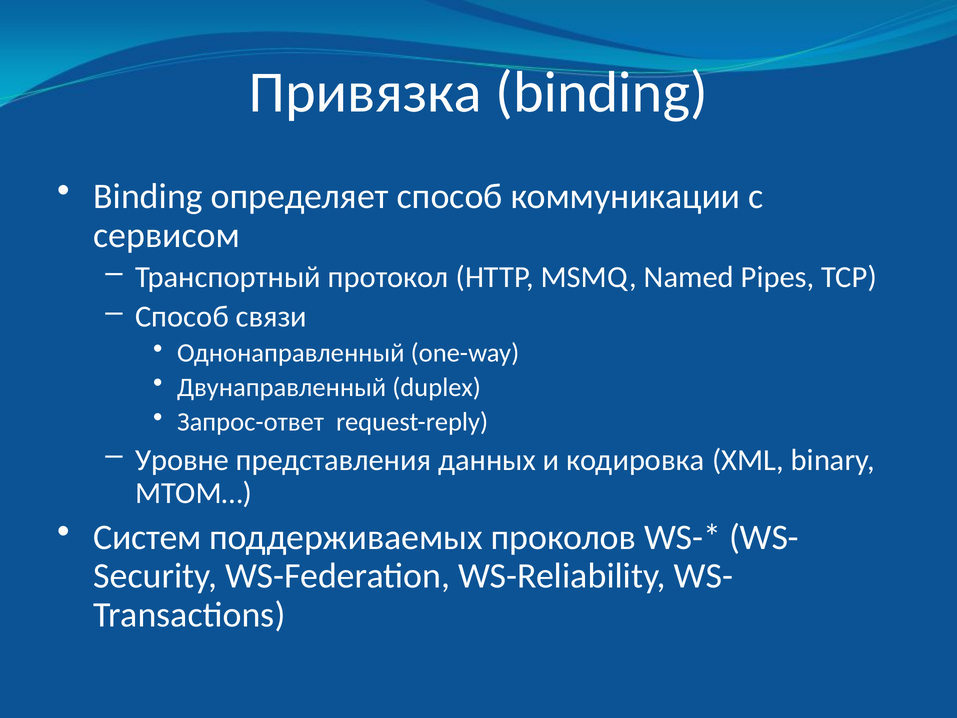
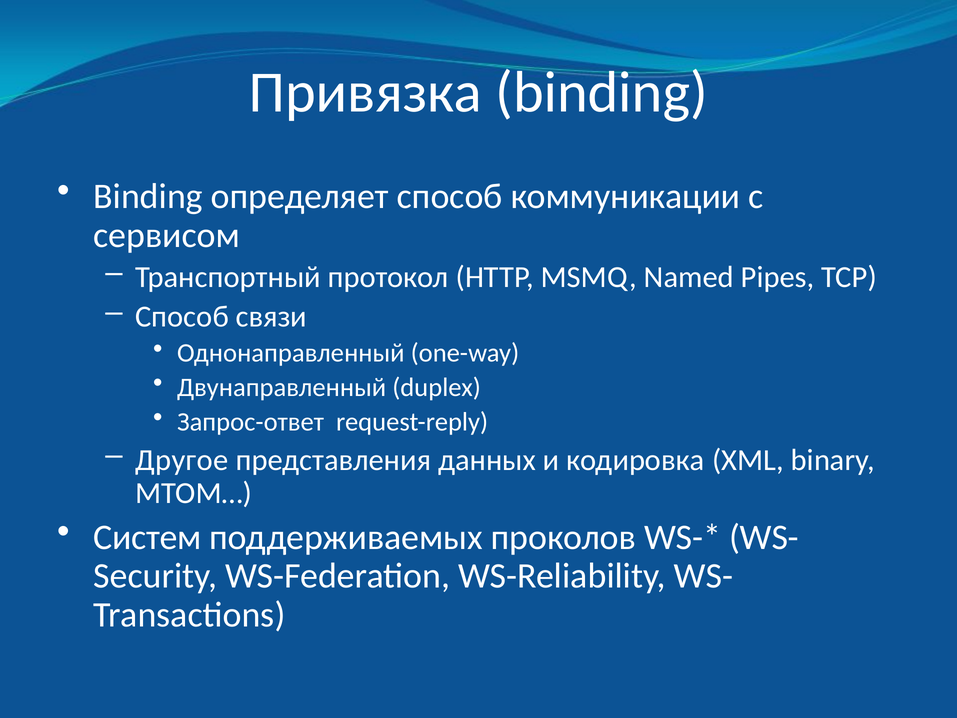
Уровне: Уровне -> Другое
